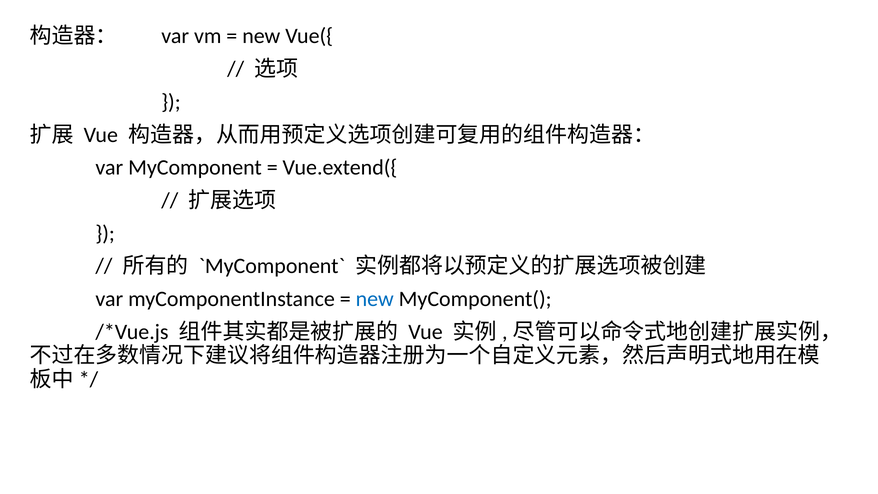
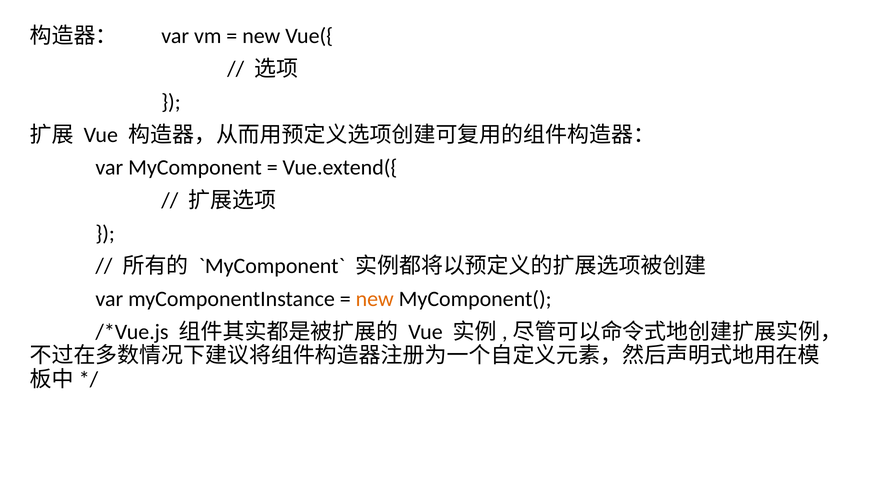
new at (375, 299) colour: blue -> orange
